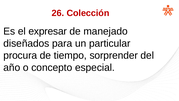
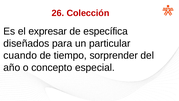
manejado: manejado -> específica
procura: procura -> cuando
